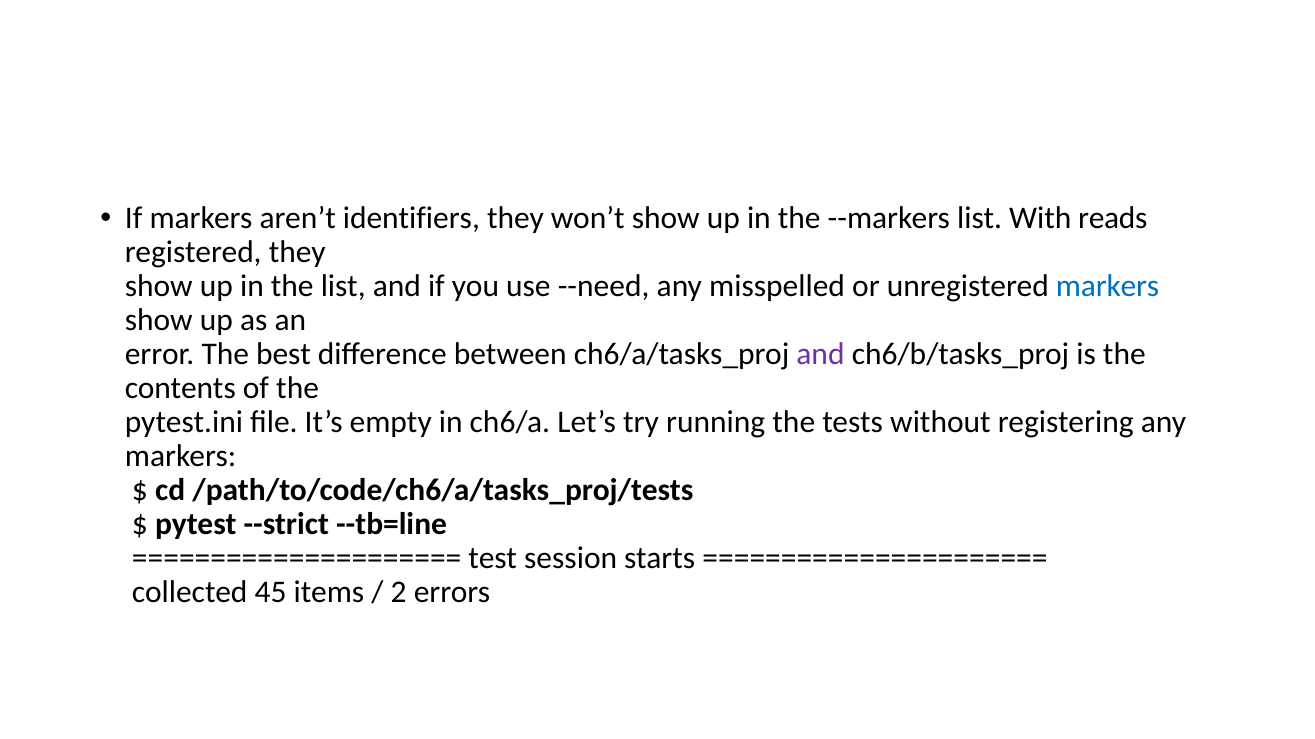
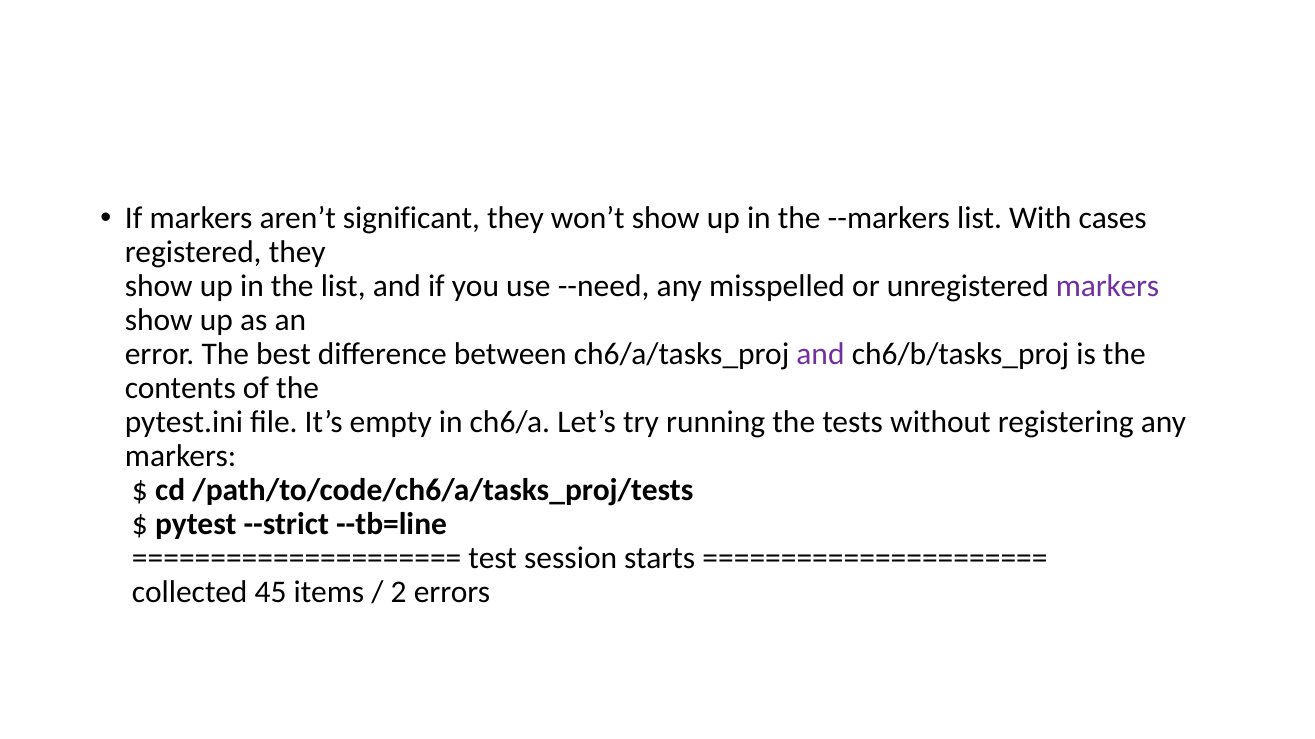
identifiers: identifiers -> significant
reads: reads -> cases
markers at (1108, 287) colour: blue -> purple
